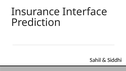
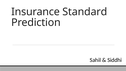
Interface: Interface -> Standard
